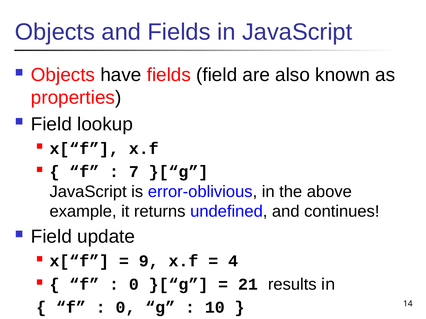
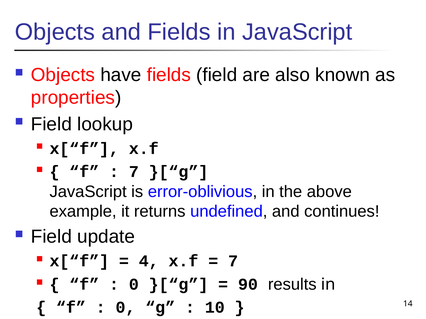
9: 9 -> 4
4 at (233, 262): 4 -> 7
21: 21 -> 90
